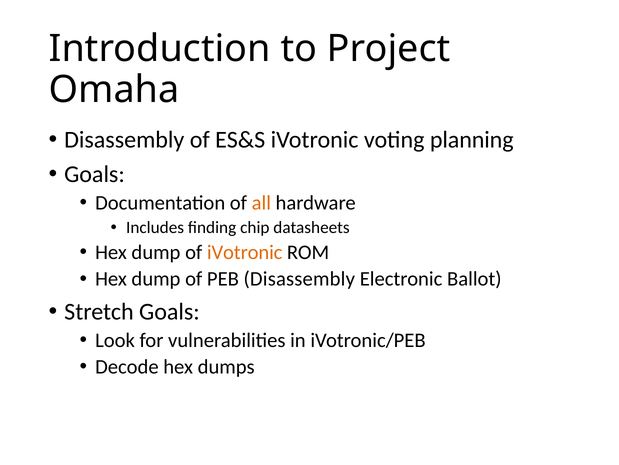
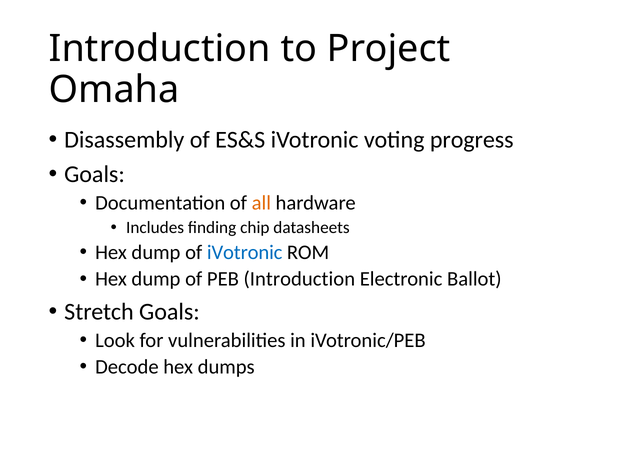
planning: planning -> progress
iVotronic at (245, 252) colour: orange -> blue
PEB Disassembly: Disassembly -> Introduction
